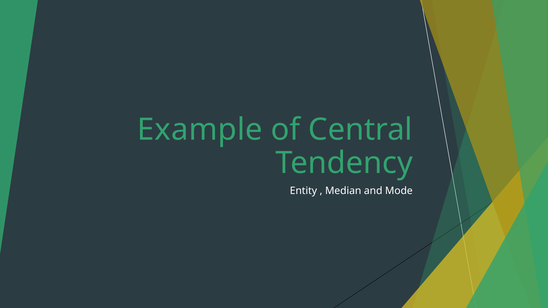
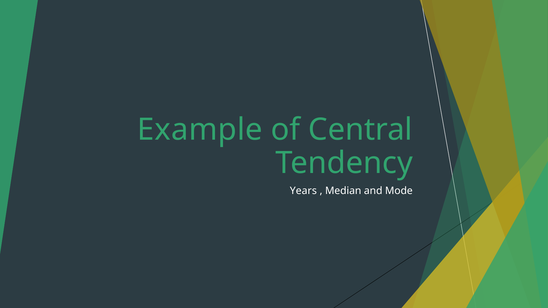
Entity: Entity -> Years
